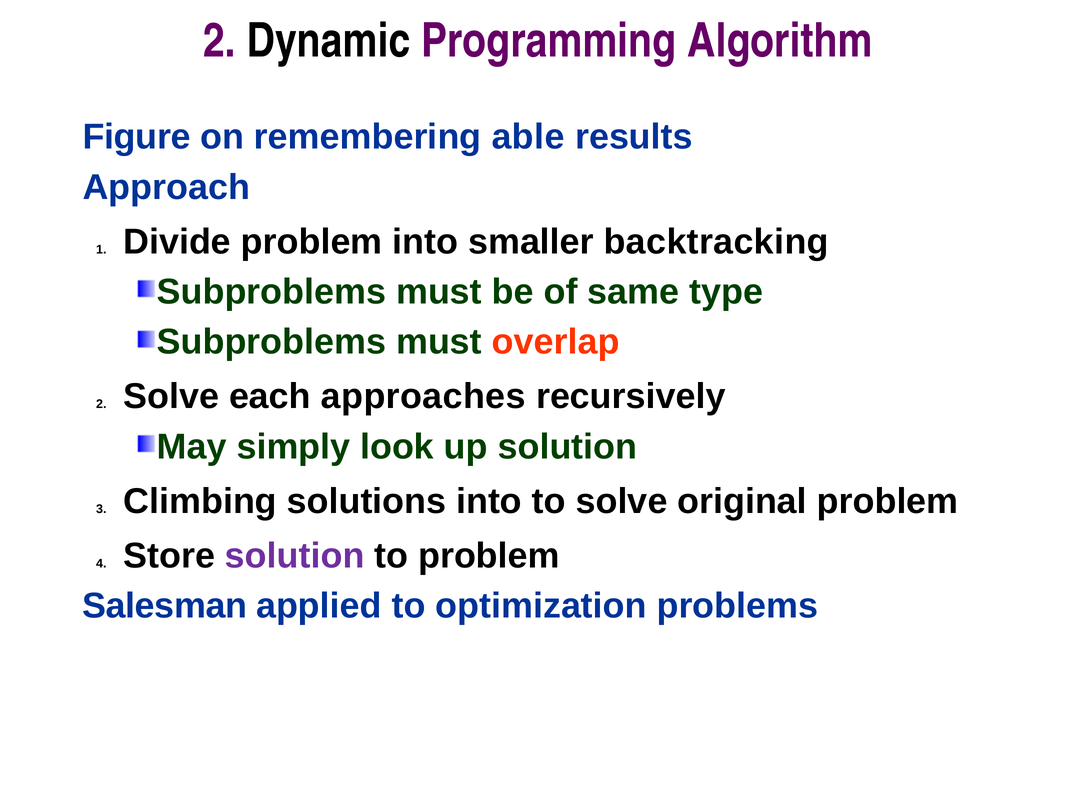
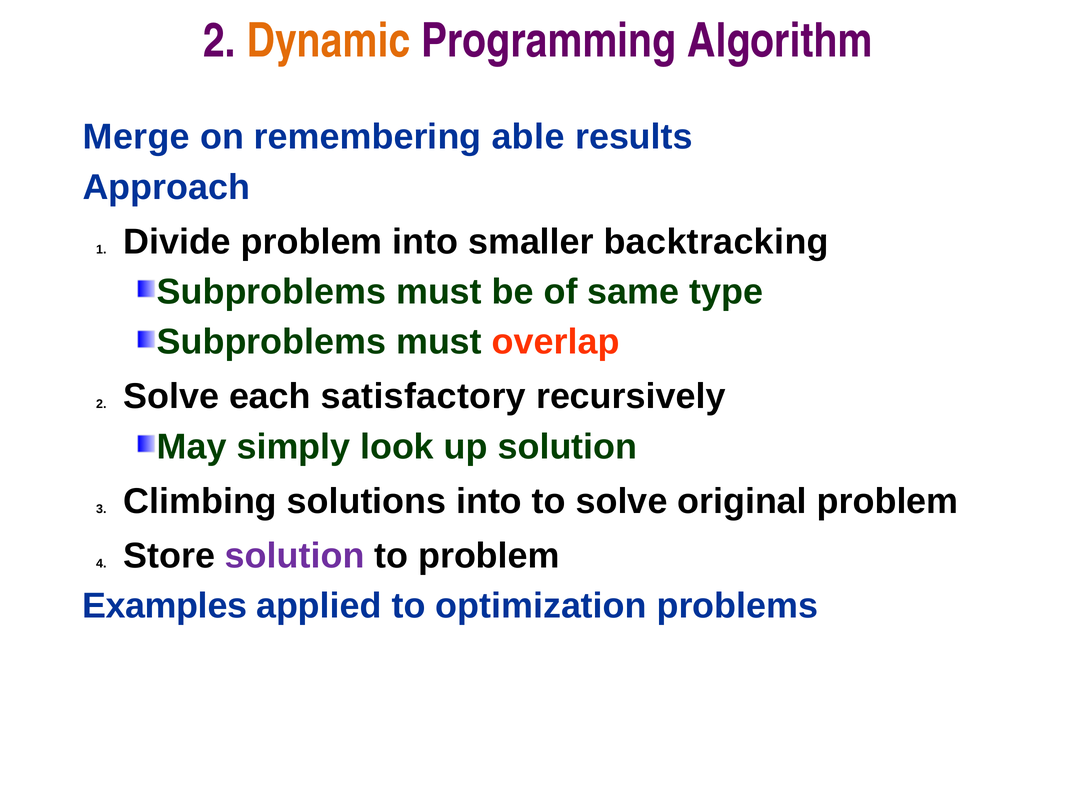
Dynamic colour: black -> orange
Figure: Figure -> Merge
approaches: approaches -> satisfactory
Salesman: Salesman -> Examples
